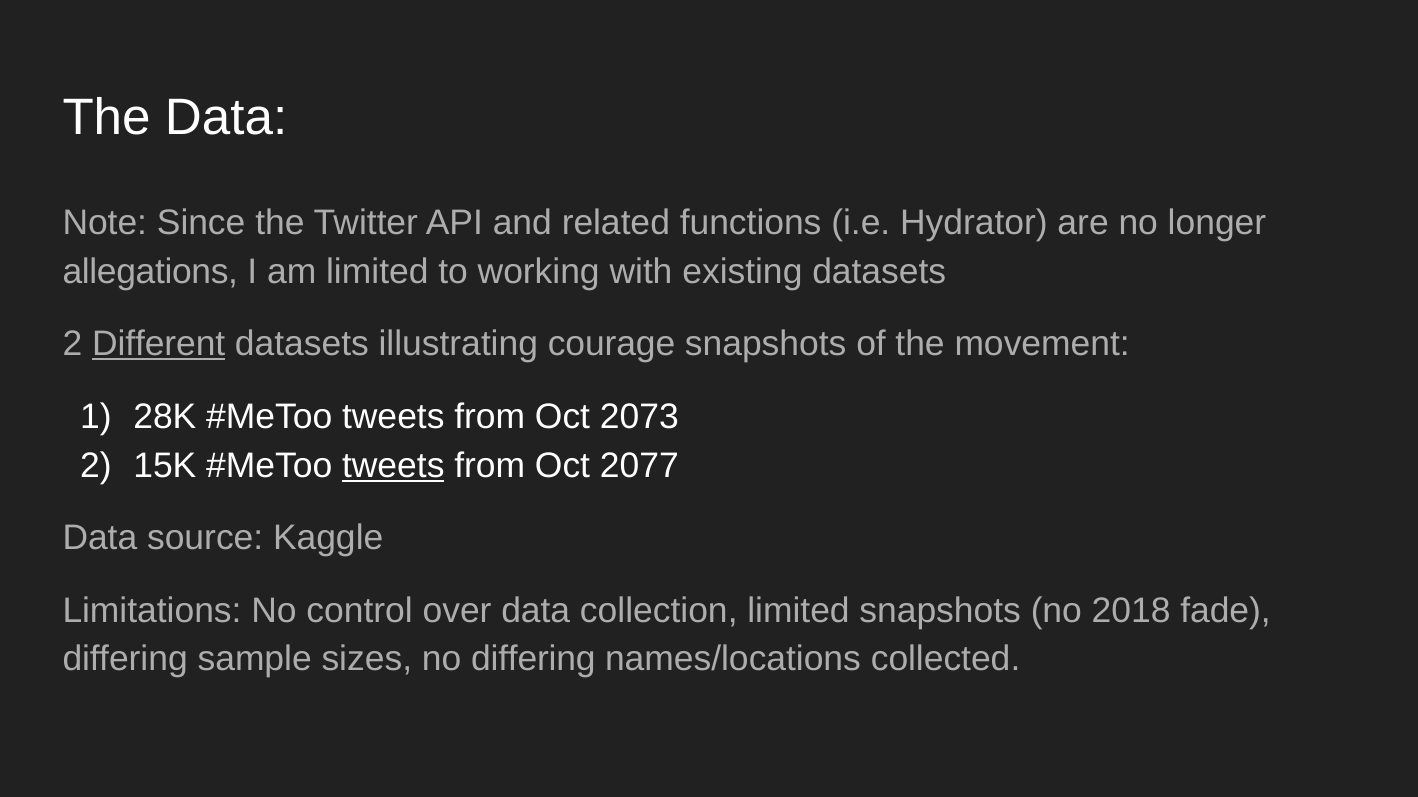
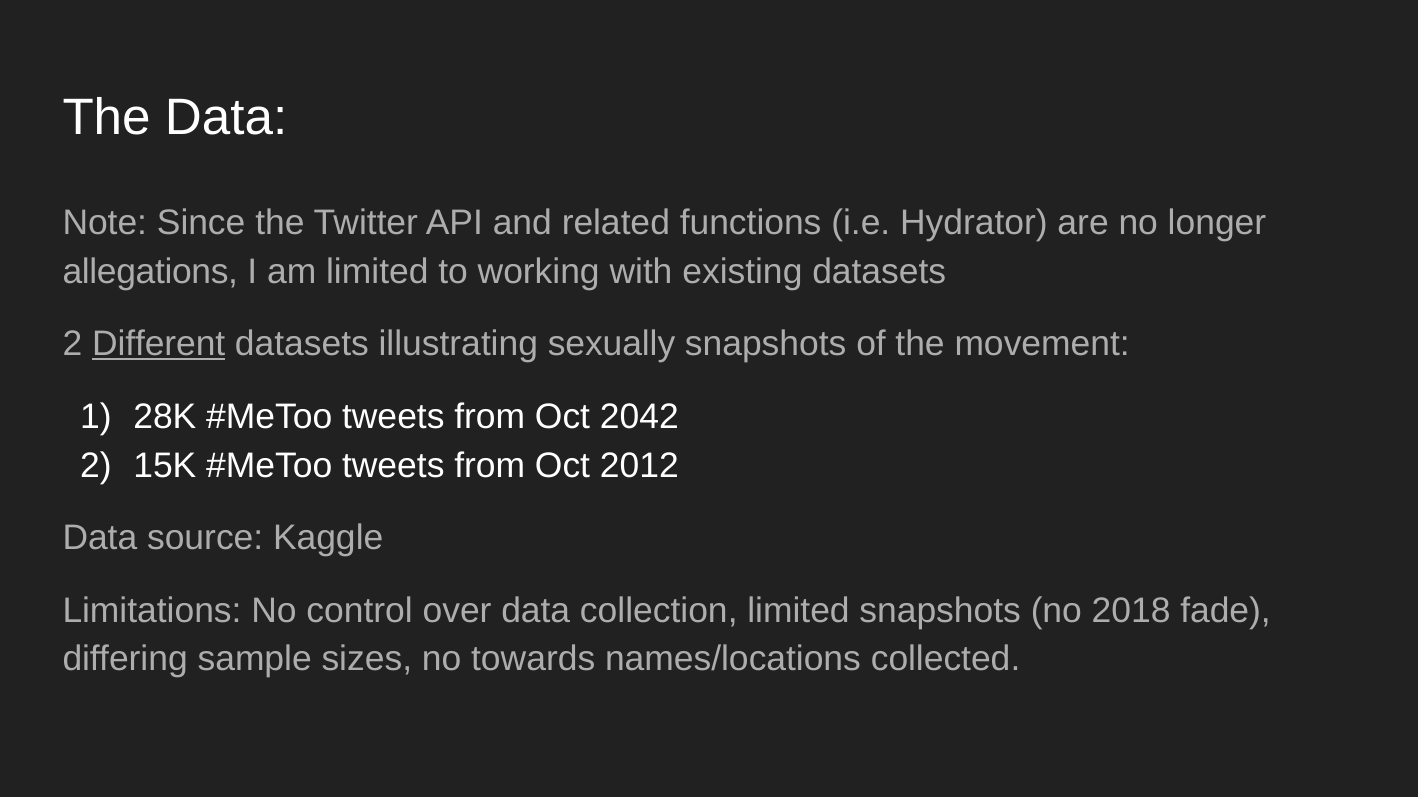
courage: courage -> sexually
2073: 2073 -> 2042
tweets at (393, 466) underline: present -> none
2077: 2077 -> 2012
no differing: differing -> towards
